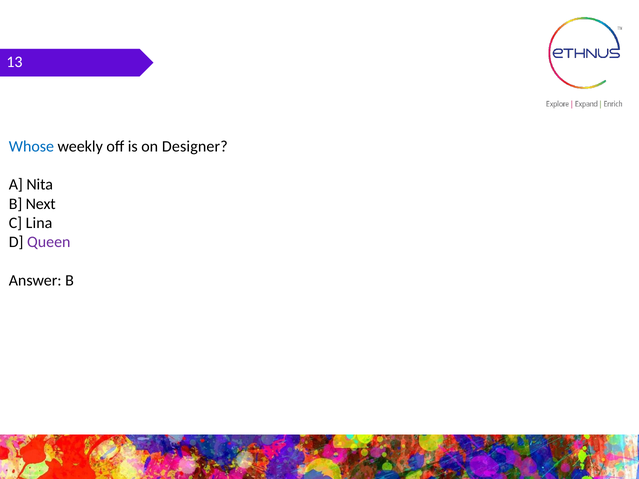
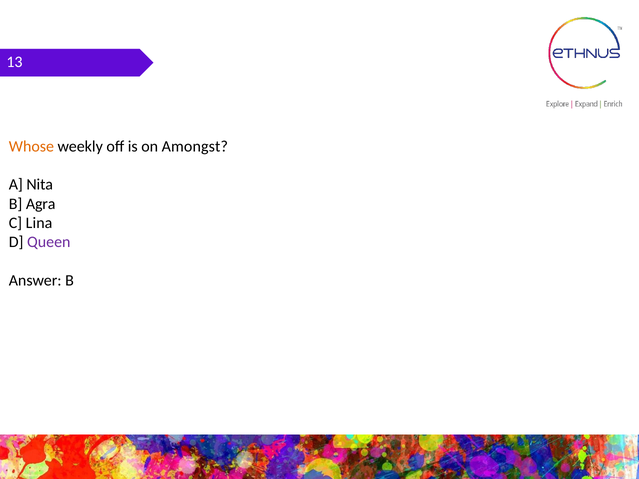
Whose colour: blue -> orange
Designer: Designer -> Amongst
Next: Next -> Agra
